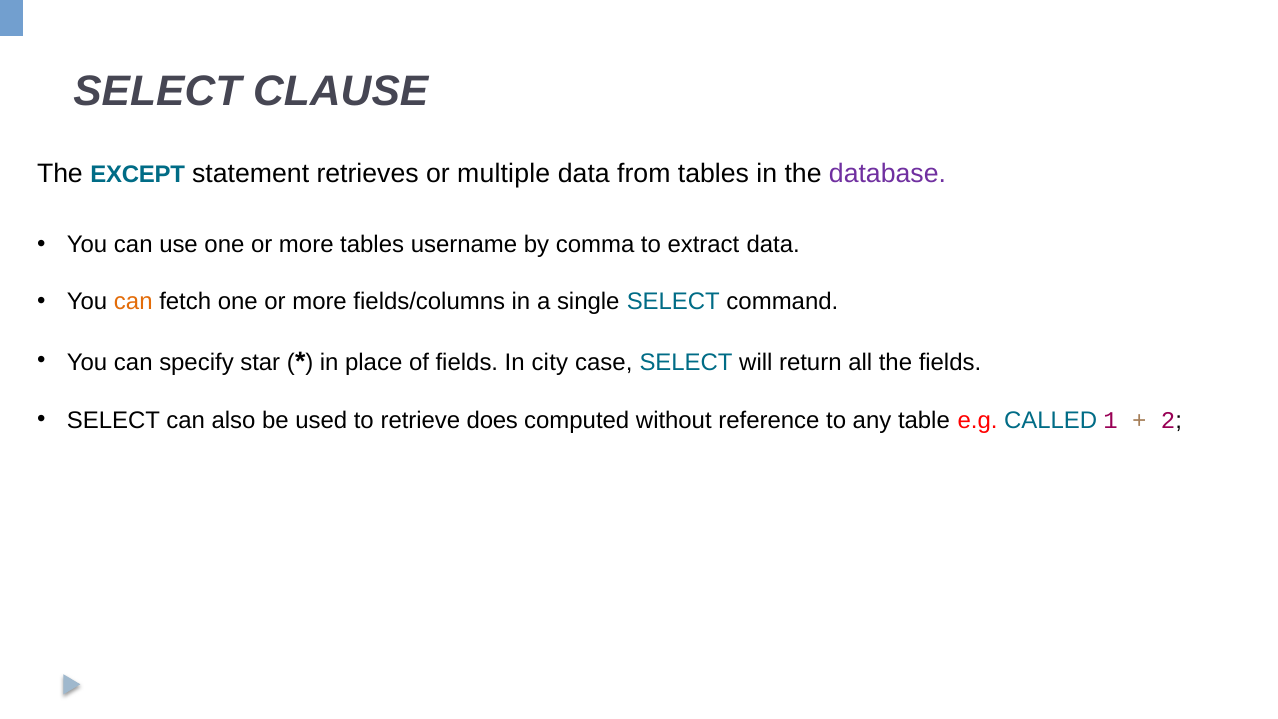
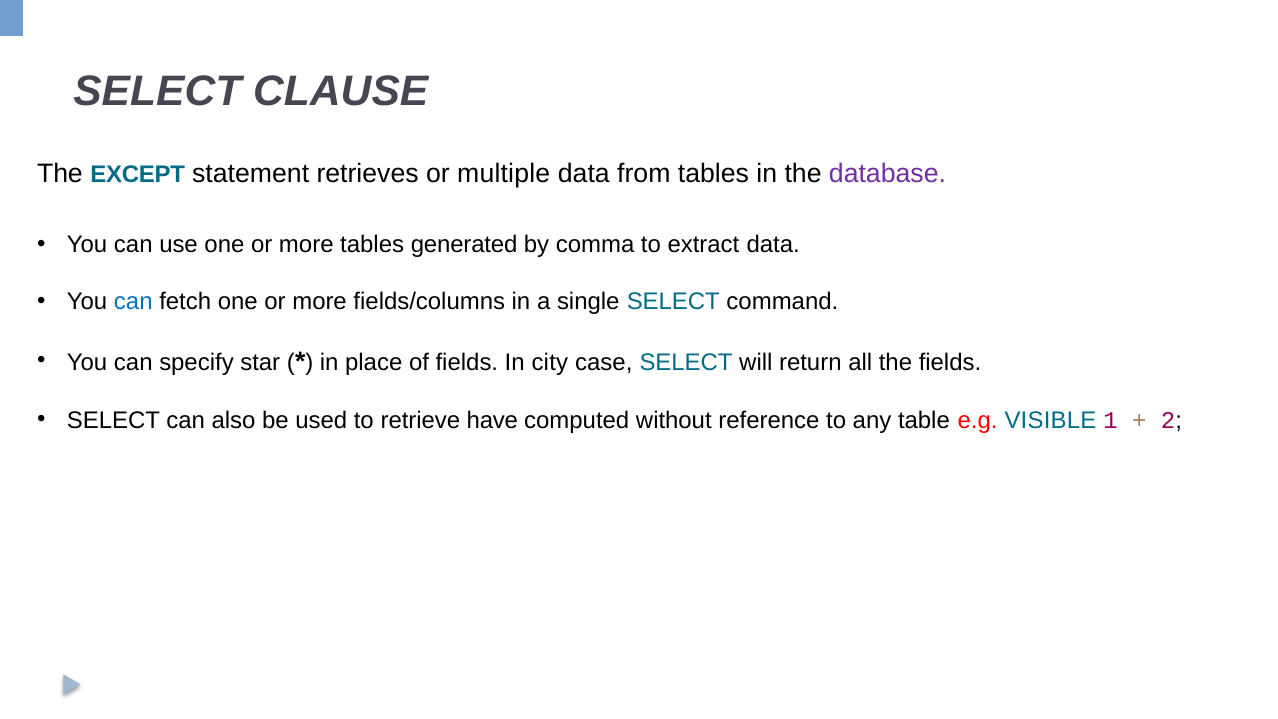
username: username -> generated
can at (133, 302) colour: orange -> blue
does: does -> have
CALLED: CALLED -> VISIBLE
